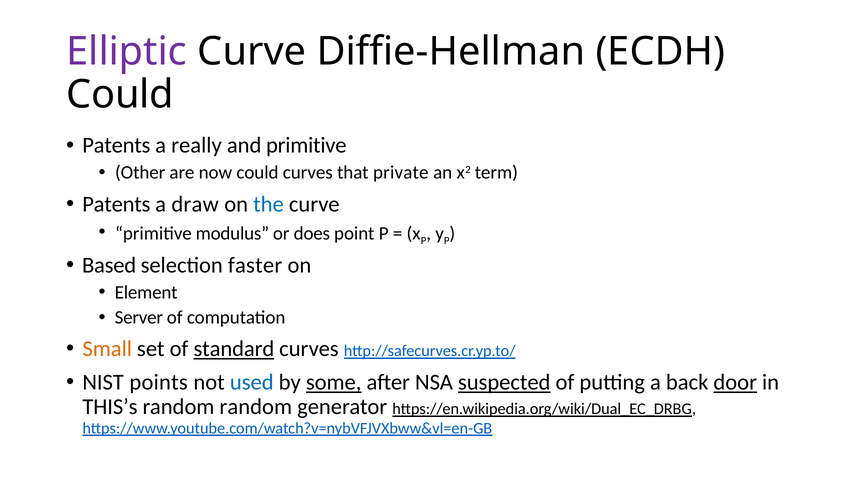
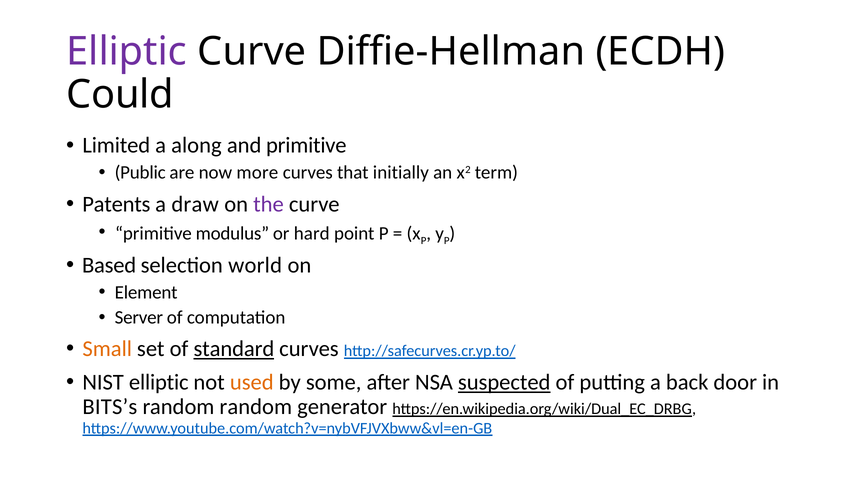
Patents at (116, 145): Patents -> Limited
really: really -> along
Other: Other -> Public
now could: could -> more
private: private -> initially
the colour: blue -> purple
does: does -> hard
faster: faster -> world
NIST points: points -> elliptic
used colour: blue -> orange
some underline: present -> none
door underline: present -> none
THIS’s: THIS’s -> BITS’s
